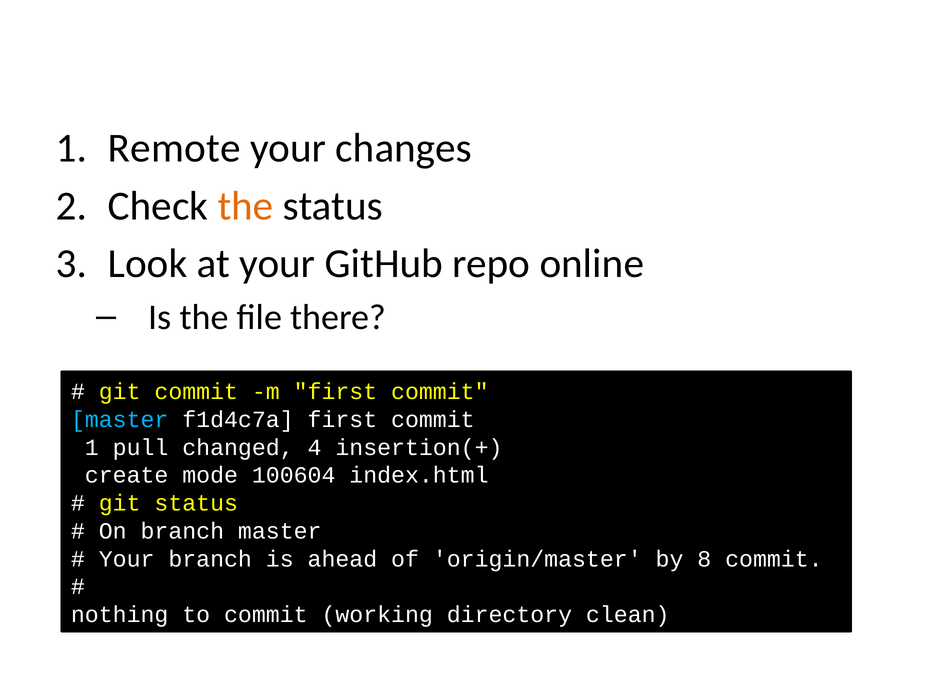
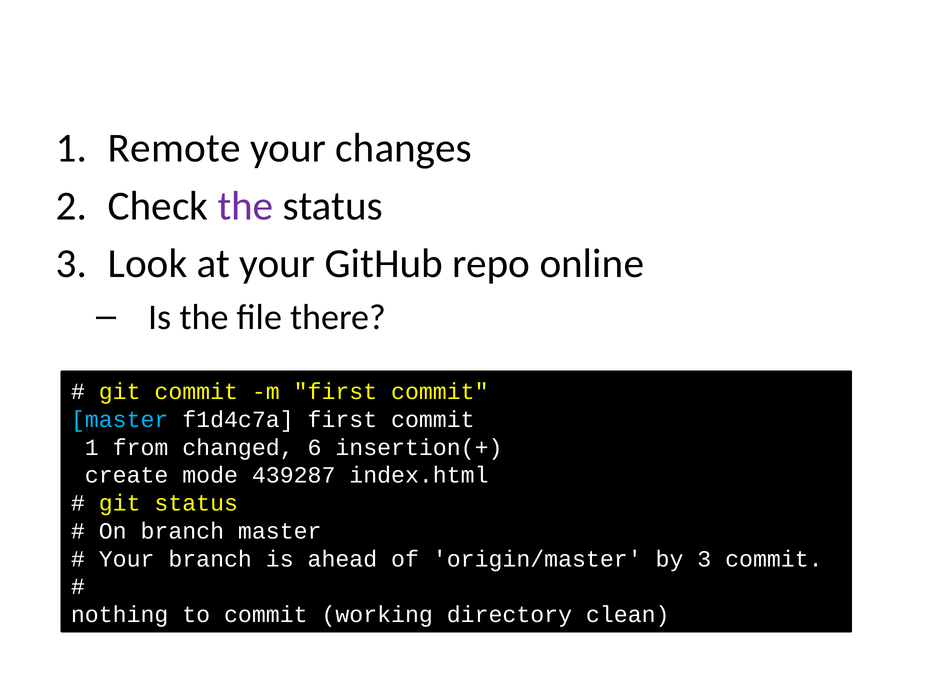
the at (246, 206) colour: orange -> purple
pull: pull -> from
4: 4 -> 6
100604: 100604 -> 439287
by 8: 8 -> 3
